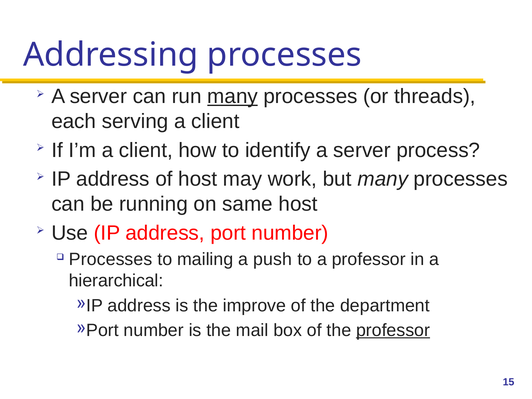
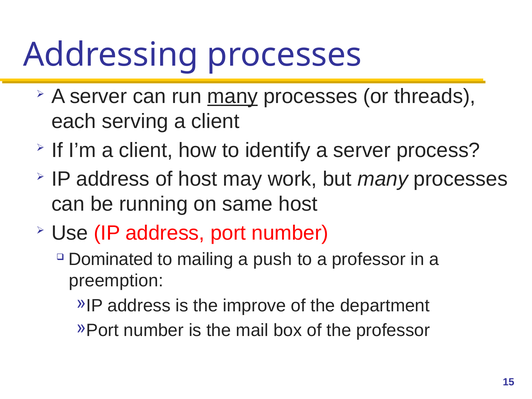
Processes at (111, 259): Processes -> Dominated
hierarchical: hierarchical -> preemption
professor at (393, 330) underline: present -> none
